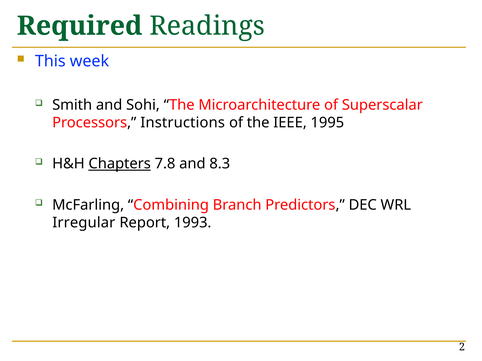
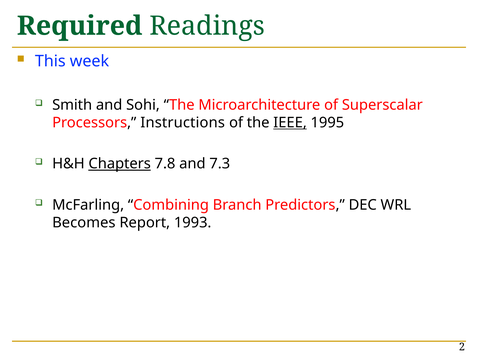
IEEE underline: none -> present
8.3: 8.3 -> 7.3
Irregular: Irregular -> Becomes
